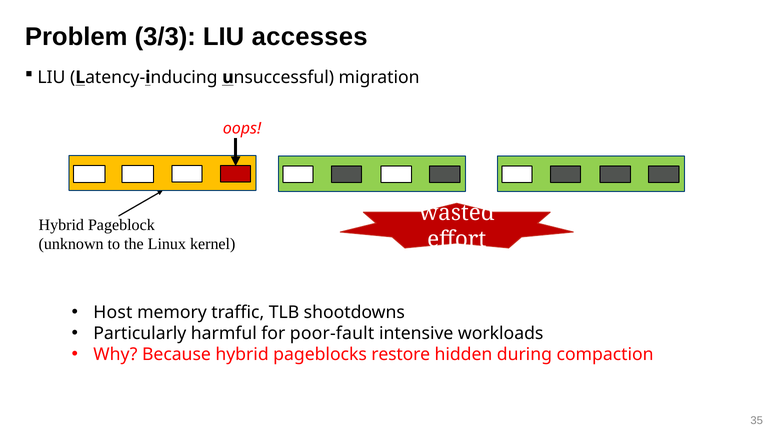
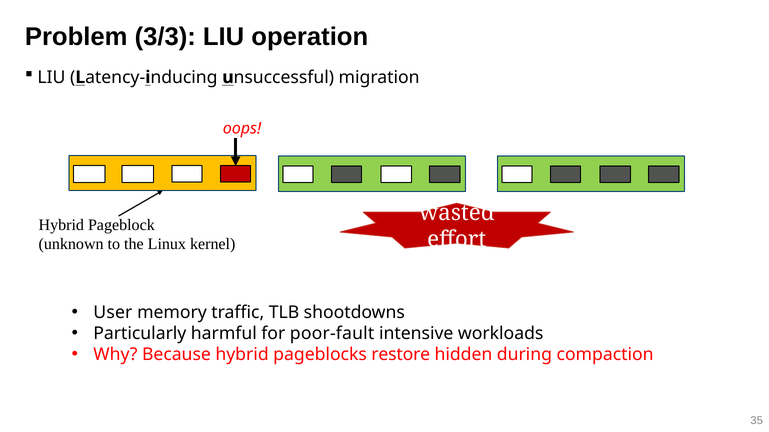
accesses: accesses -> operation
Host: Host -> User
